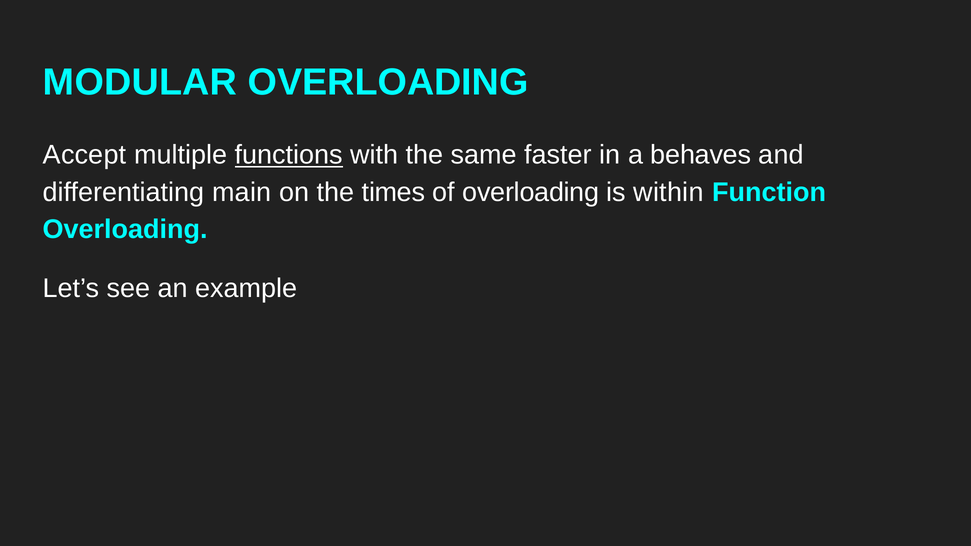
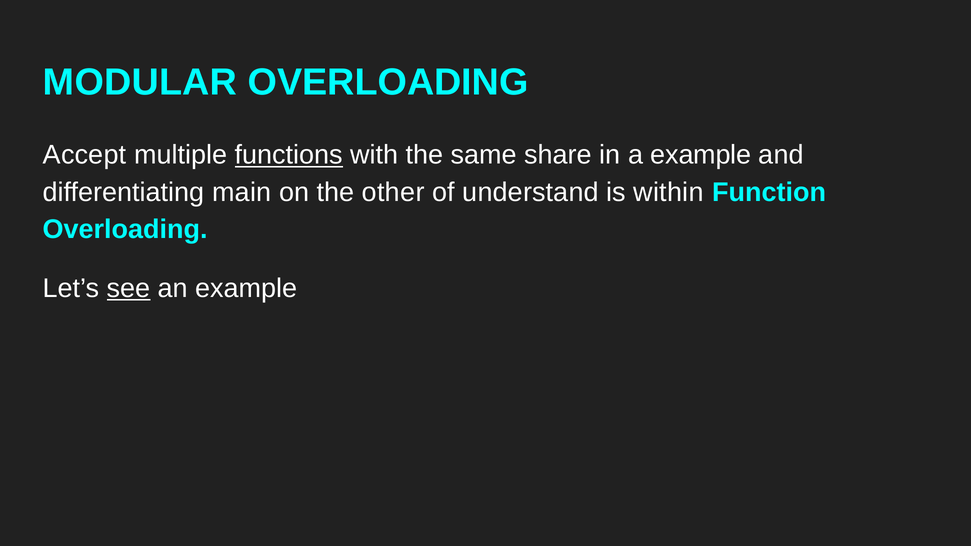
faster: faster -> share
a behaves: behaves -> example
times: times -> other
of overloading: overloading -> understand
see underline: none -> present
